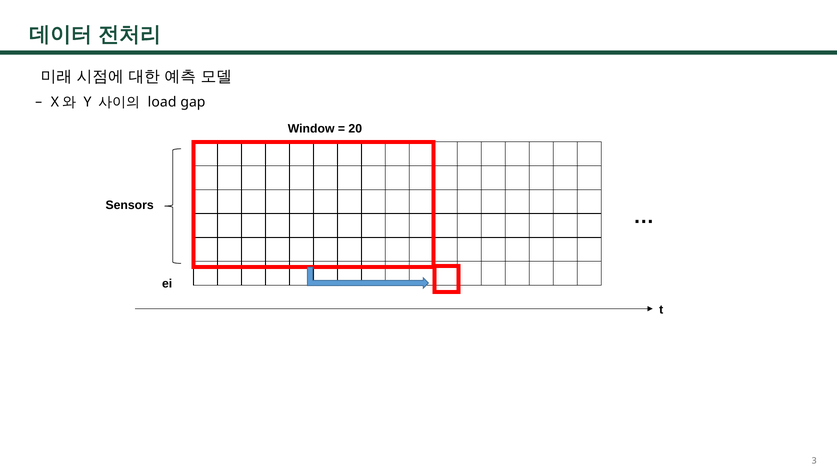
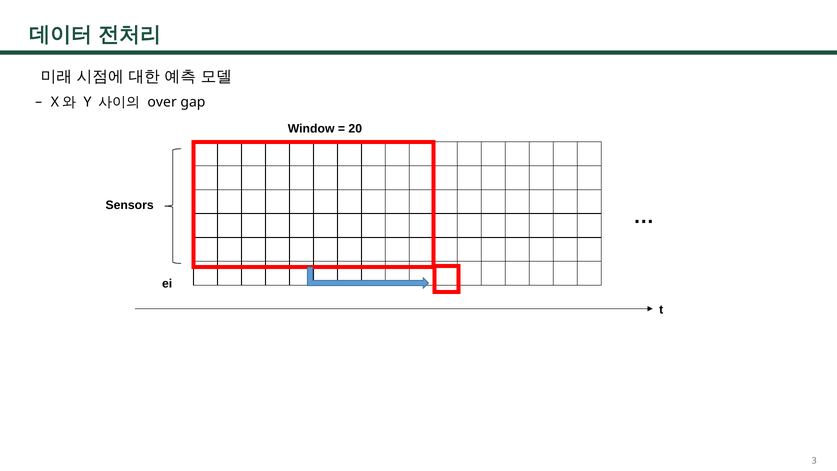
load: load -> over
